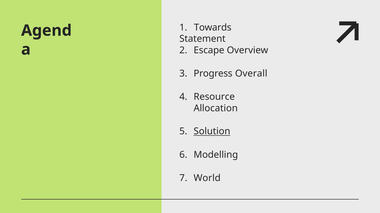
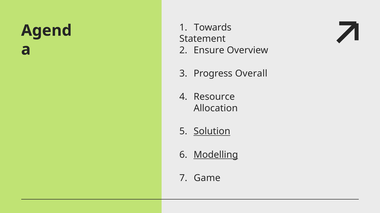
Escape: Escape -> Ensure
Modelling underline: none -> present
World: World -> Game
